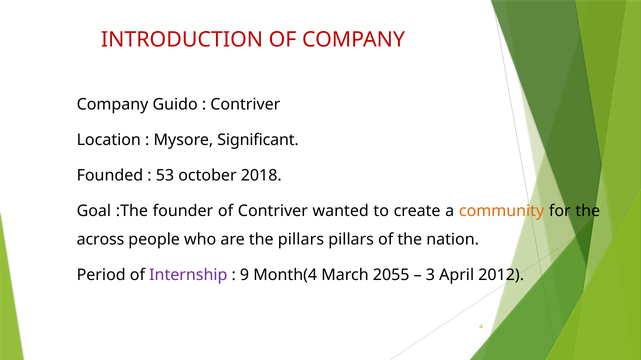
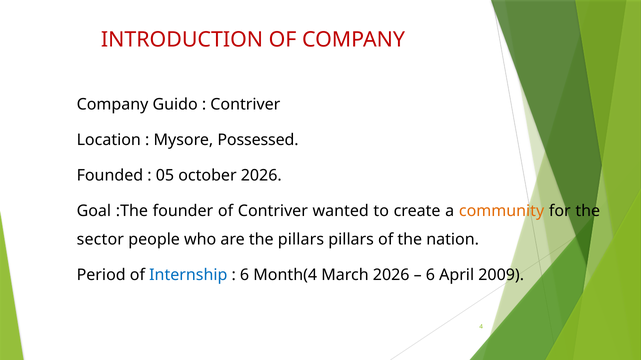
Significant: Significant -> Possessed
53: 53 -> 05
october 2018: 2018 -> 2026
across: across -> sector
Internship colour: purple -> blue
9 at (245, 275): 9 -> 6
March 2055: 2055 -> 2026
3 at (430, 275): 3 -> 6
2012: 2012 -> 2009
